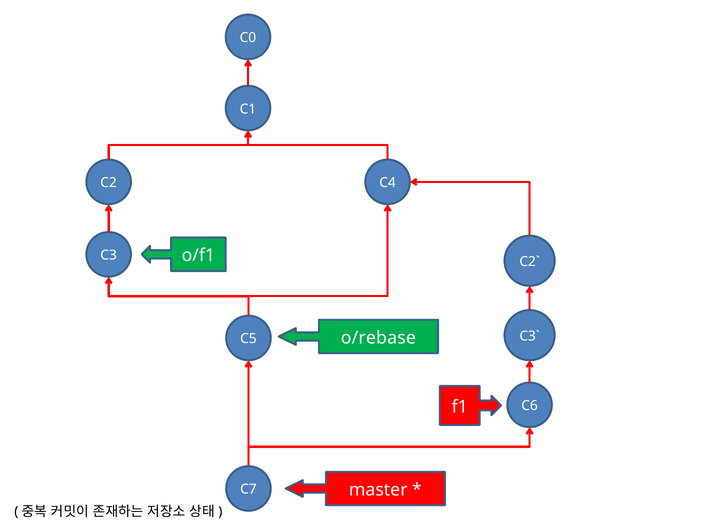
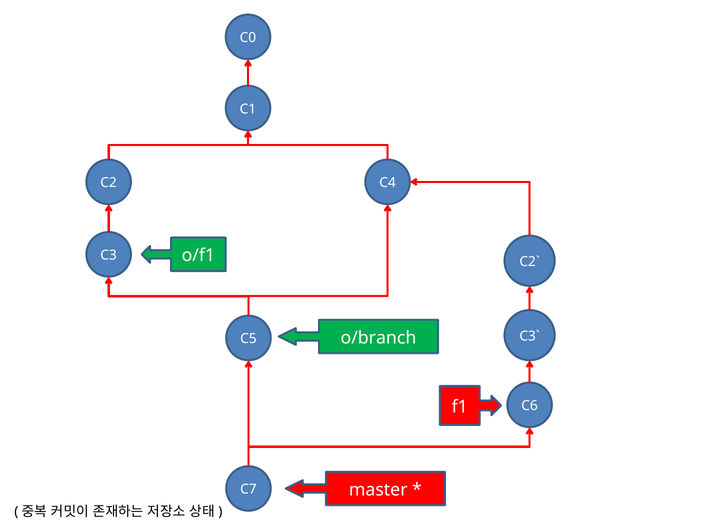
o/rebase: o/rebase -> o/branch
